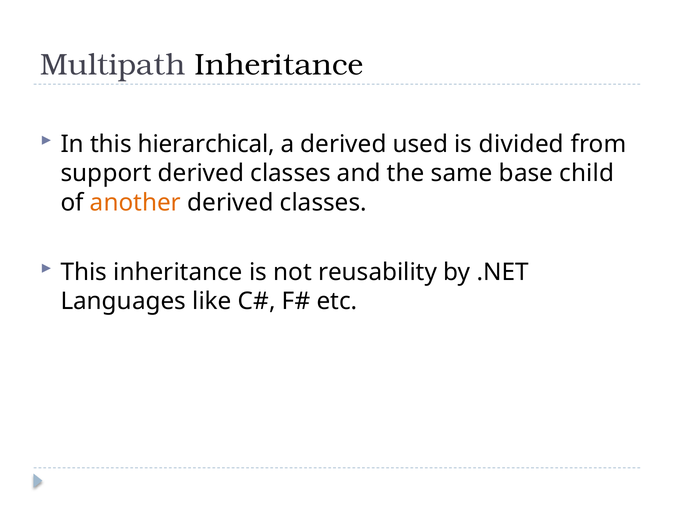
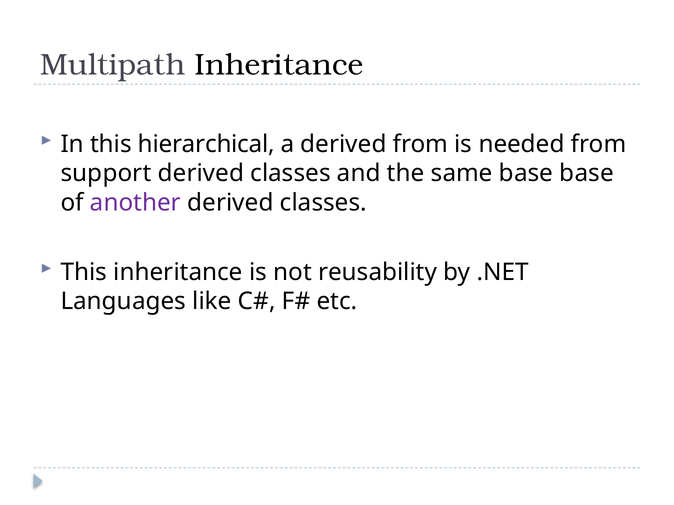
derived used: used -> from
divided: divided -> needed
base child: child -> base
another colour: orange -> purple
